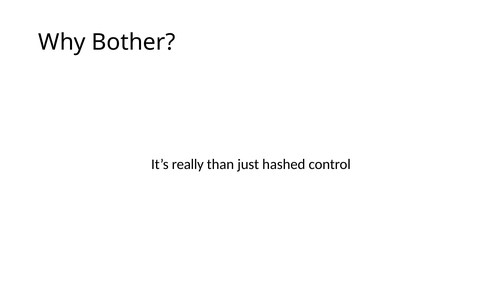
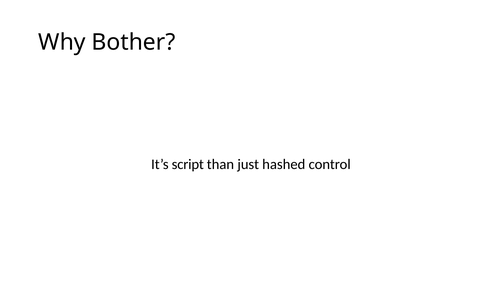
really: really -> script
